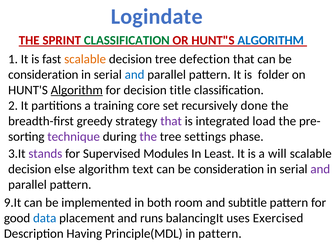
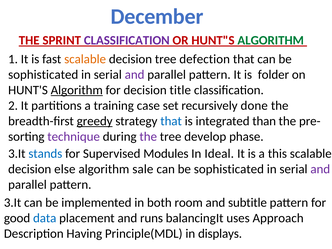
Logindate: Logindate -> December
CLASSIFICATION at (127, 40) colour: green -> purple
ALGORITHM at (271, 40) colour: blue -> green
consideration at (43, 75): consideration -> sophisticated
and at (135, 75) colour: blue -> purple
core: core -> case
greedy underline: none -> present
that at (171, 121) colour: purple -> blue
load: load -> than
settings: settings -> develop
stands colour: purple -> blue
Least: Least -> Ideal
will: will -> this
text: text -> sale
consideration at (229, 169): consideration -> sophisticated
9.It at (13, 203): 9.It -> 3.It
Exercised: Exercised -> Approach
in pattern: pattern -> displays
